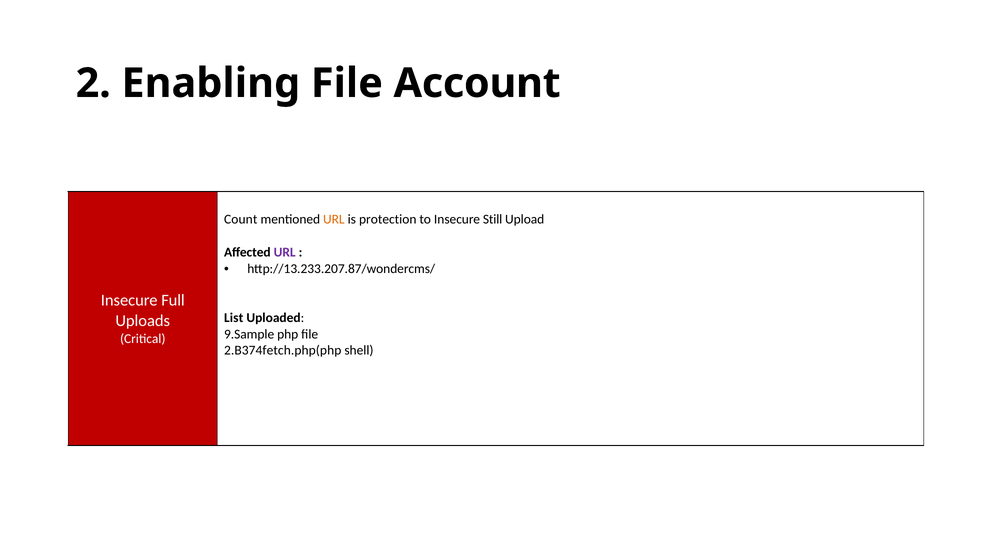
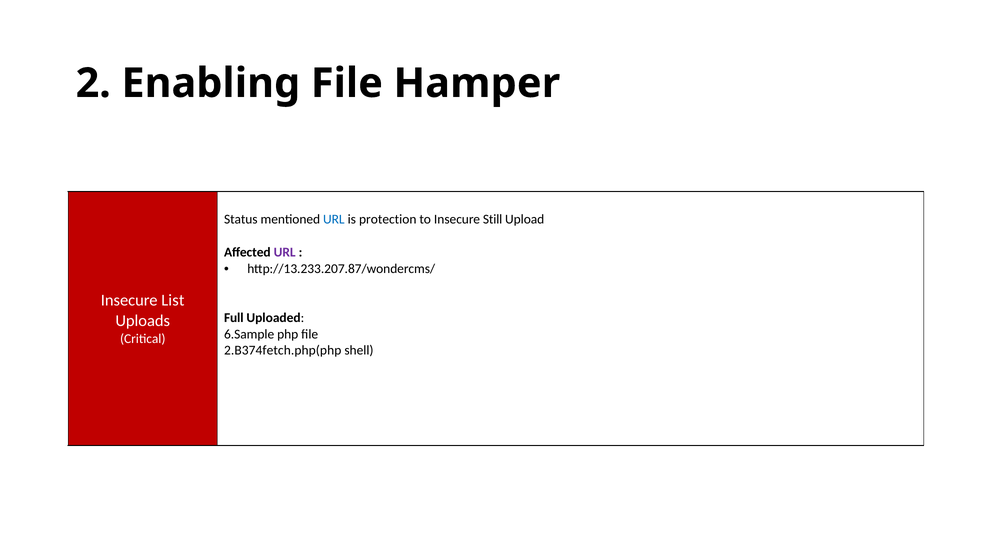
Account: Account -> Hamper
Count: Count -> Status
URL at (334, 219) colour: orange -> blue
Full: Full -> List
List: List -> Full
9.Sample: 9.Sample -> 6.Sample
